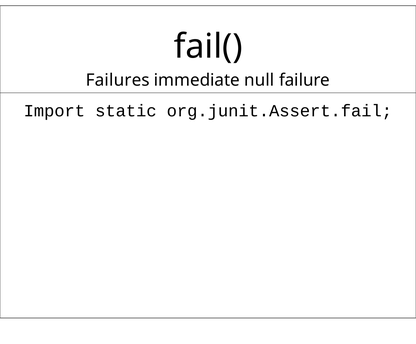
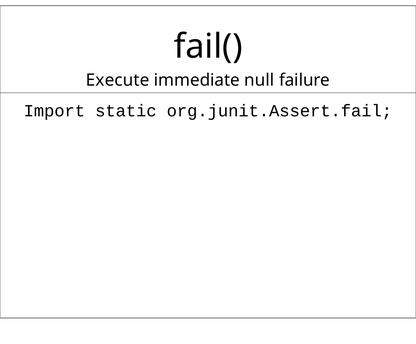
Failures: Failures -> Execute
